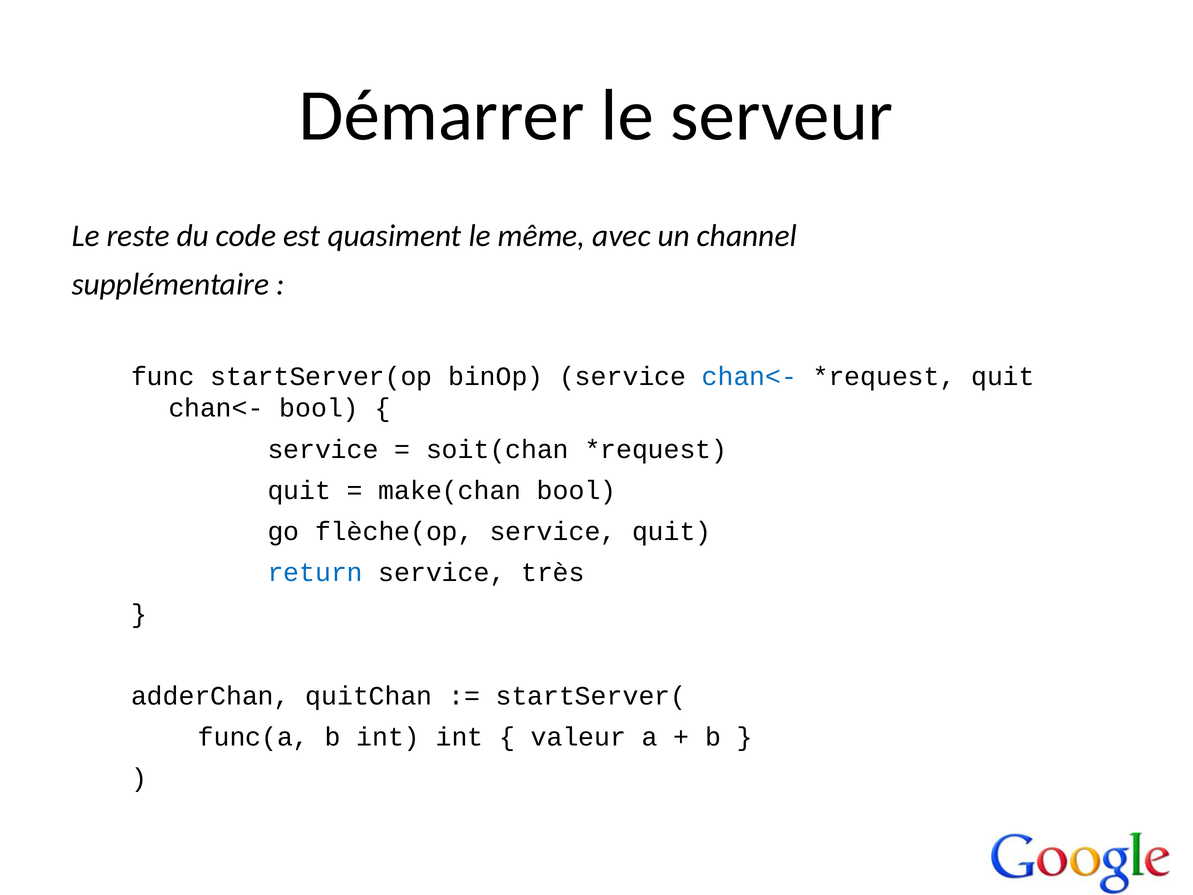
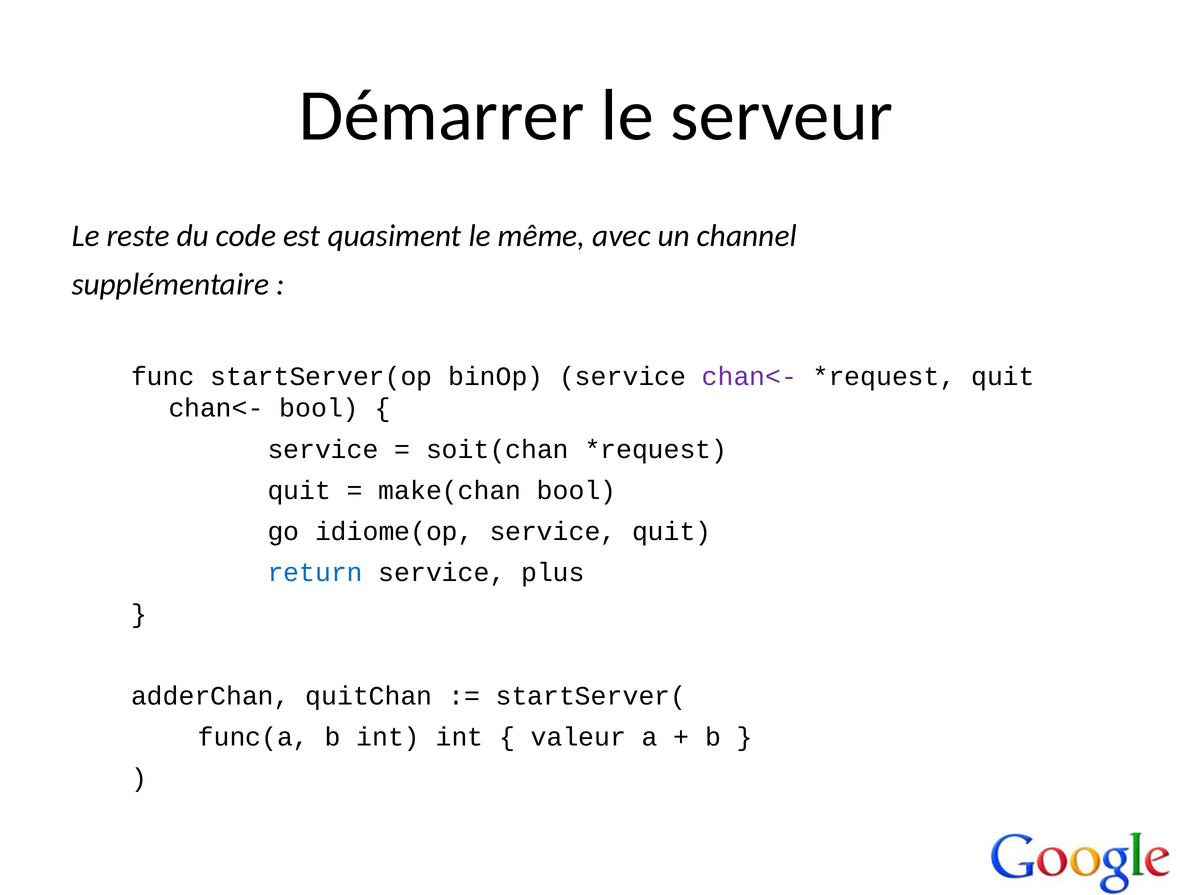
chan<- at (749, 376) colour: blue -> purple
flèche(op: flèche(op -> idiome(op
très: très -> plus
